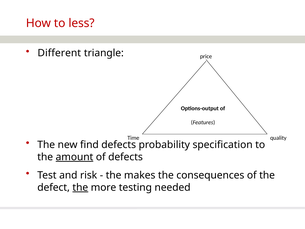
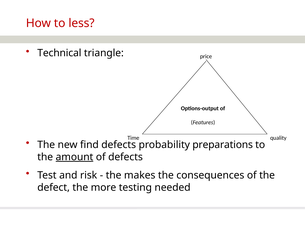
Different: Different -> Technical
specification: specification -> preparations
the at (80, 187) underline: present -> none
